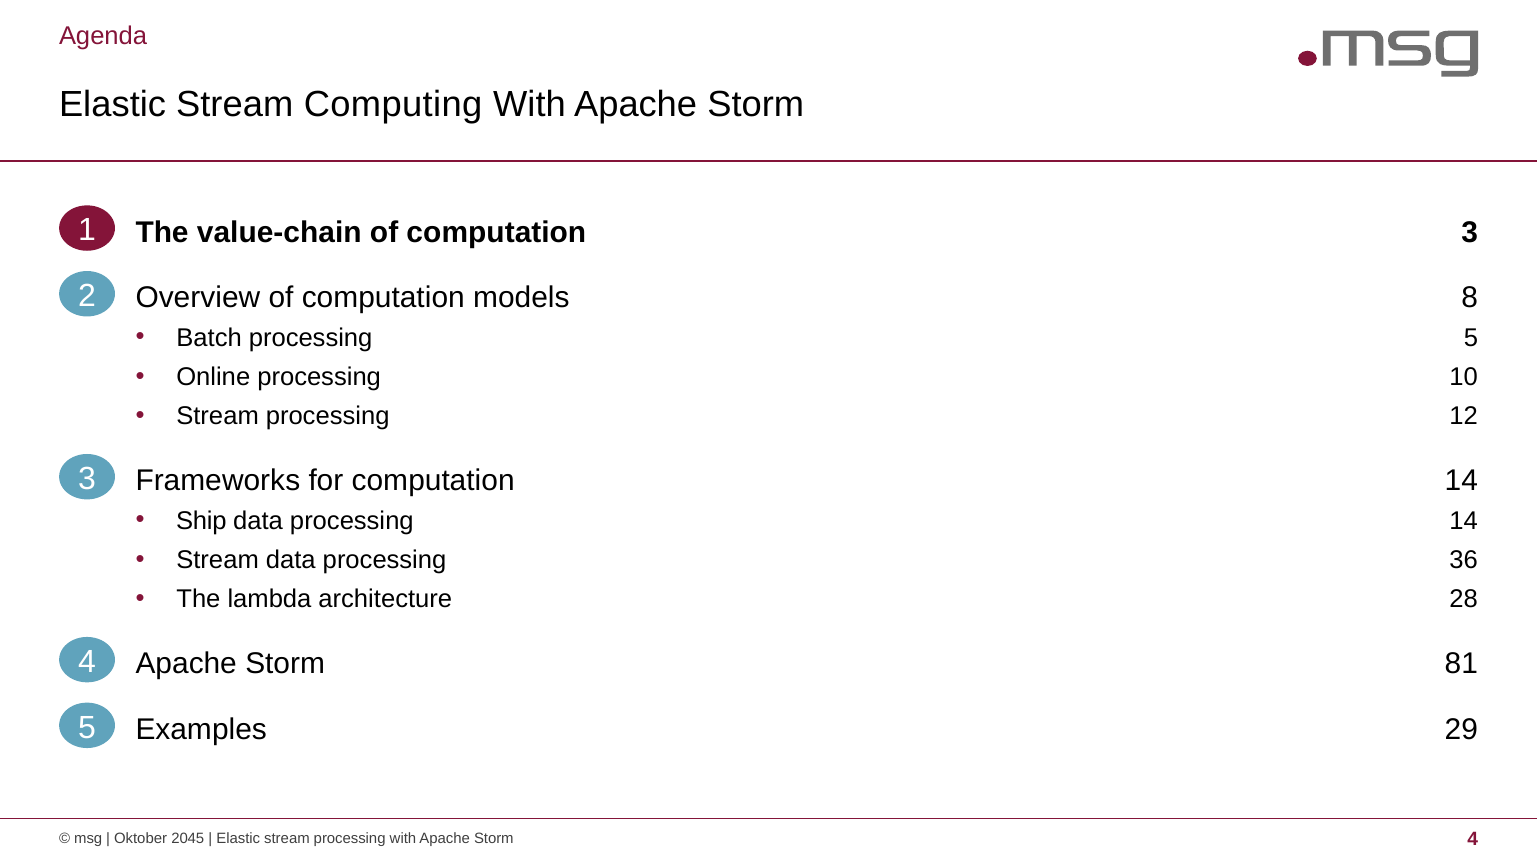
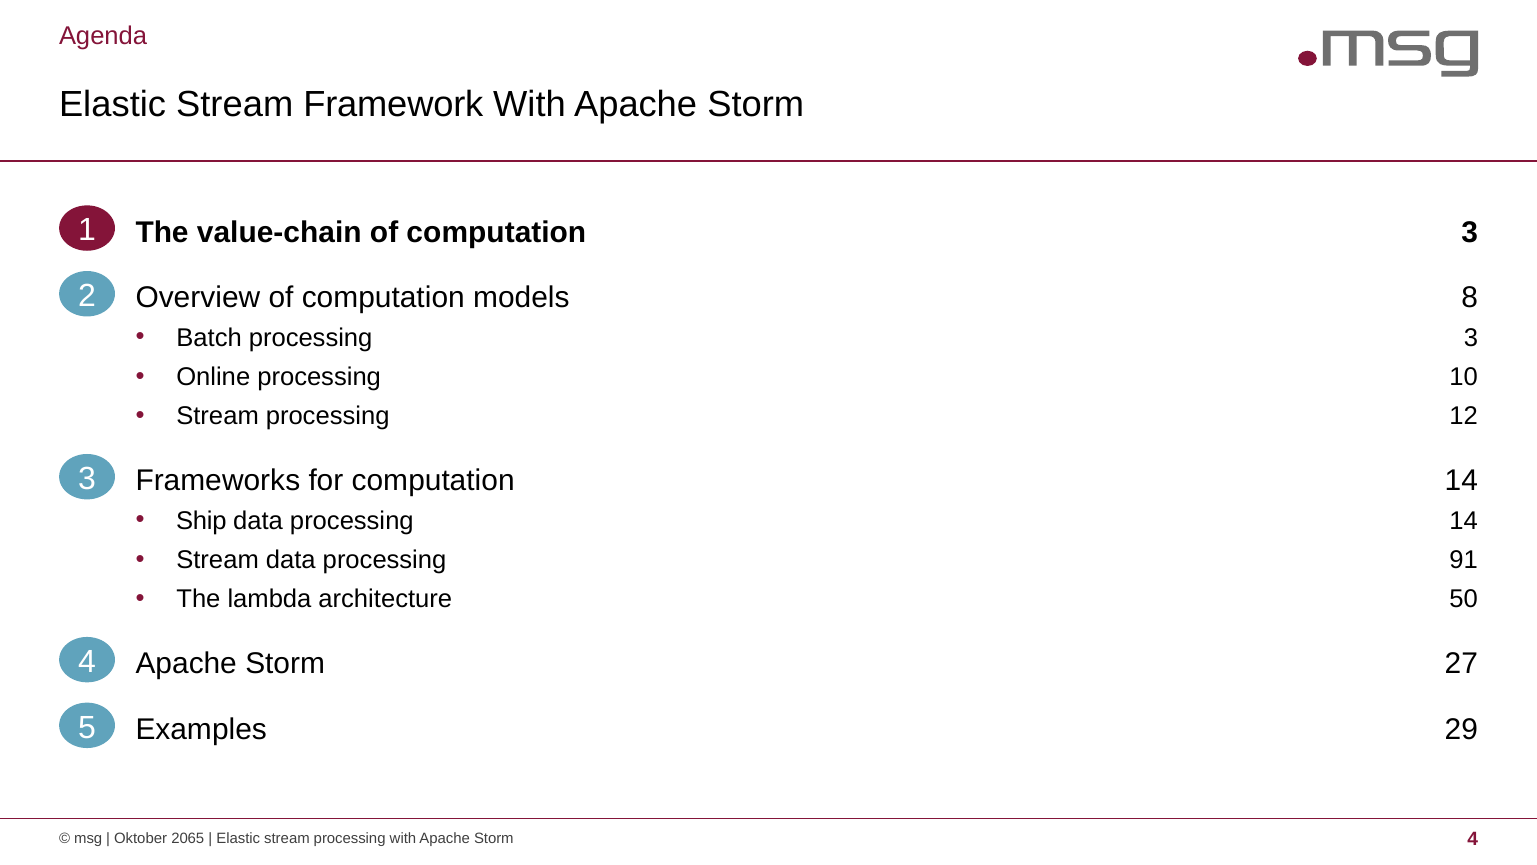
Computing: Computing -> Framework
processing 5: 5 -> 3
36: 36 -> 91
28: 28 -> 50
81: 81 -> 27
2045: 2045 -> 2065
